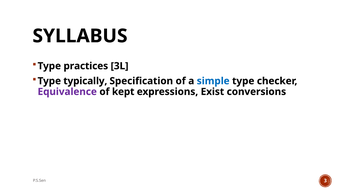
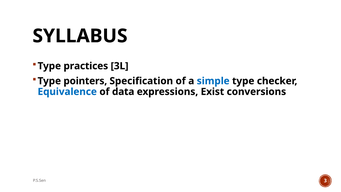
typically: typically -> pointers
Equivalence colour: purple -> blue
kept: kept -> data
